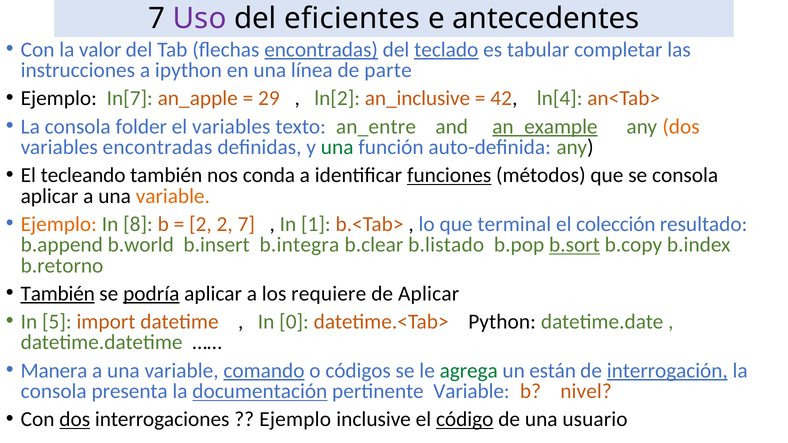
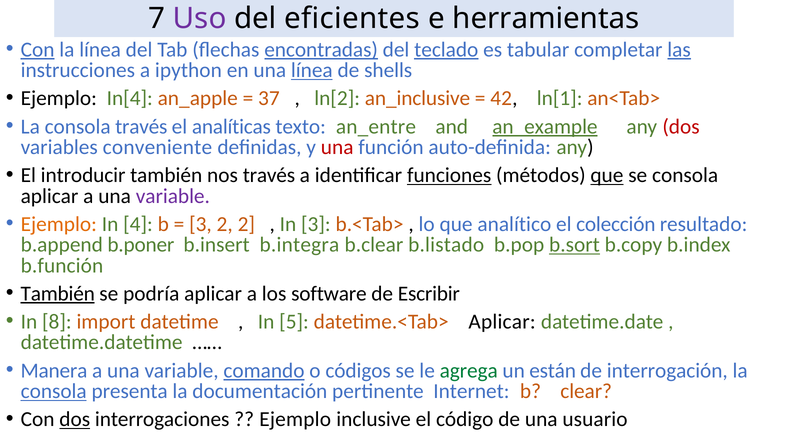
antecedentes: antecedentes -> herramientas
Con at (38, 50) underline: none -> present
la valor: valor -> línea
las underline: none -> present
línea at (312, 70) underline: none -> present
parte: parte -> shells
In[7: In[7 -> In[4
29: 29 -> 37
ln[4: ln[4 -> ln[1
consola folder: folder -> través
el variables: variables -> analíticas
dos at (681, 127) colour: orange -> red
variables encontradas: encontradas -> conveniente
una at (337, 147) colour: green -> red
tecleando: tecleando -> introducir
nos conda: conda -> través
que at (607, 175) underline: none -> present
variable at (173, 196) colour: orange -> purple
8: 8 -> 4
2 at (200, 224): 2 -> 3
2 7: 7 -> 2
In 1: 1 -> 3
terminal: terminal -> analítico
b.world: b.world -> b.poner
b.retorno: b.retorno -> b.función
podría underline: present -> none
requiere: requiere -> software
de Aplicar: Aplicar -> Escribir
5: 5 -> 8
0: 0 -> 5
datetime.<Tab> Python: Python -> Aplicar
interrogación underline: present -> none
consola at (54, 391) underline: none -> present
documentación underline: present -> none
pertinente Variable: Variable -> Internet
nivel: nivel -> clear
código underline: present -> none
